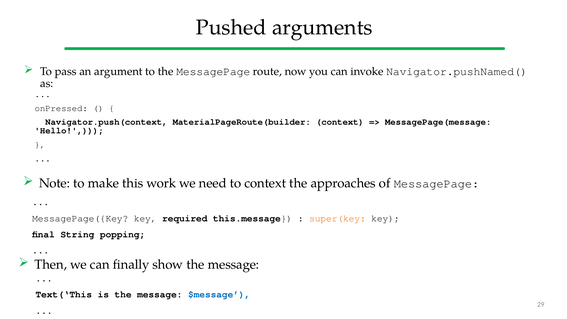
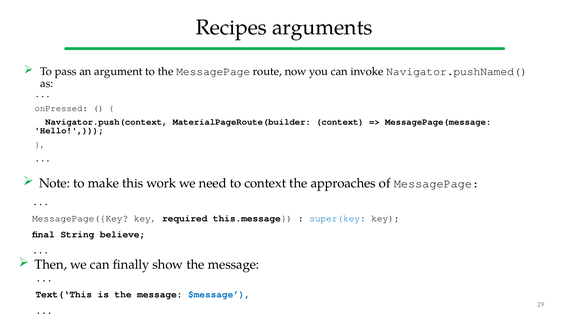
Pushed: Pushed -> Recipes
super(key colour: orange -> blue
popping: popping -> believe
